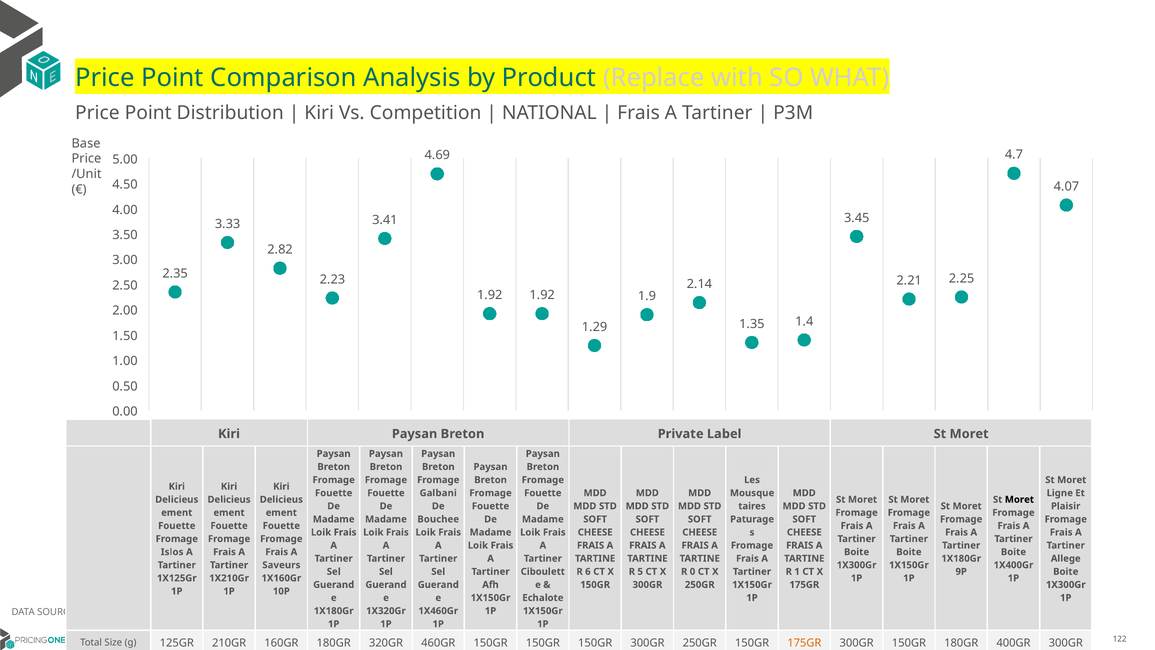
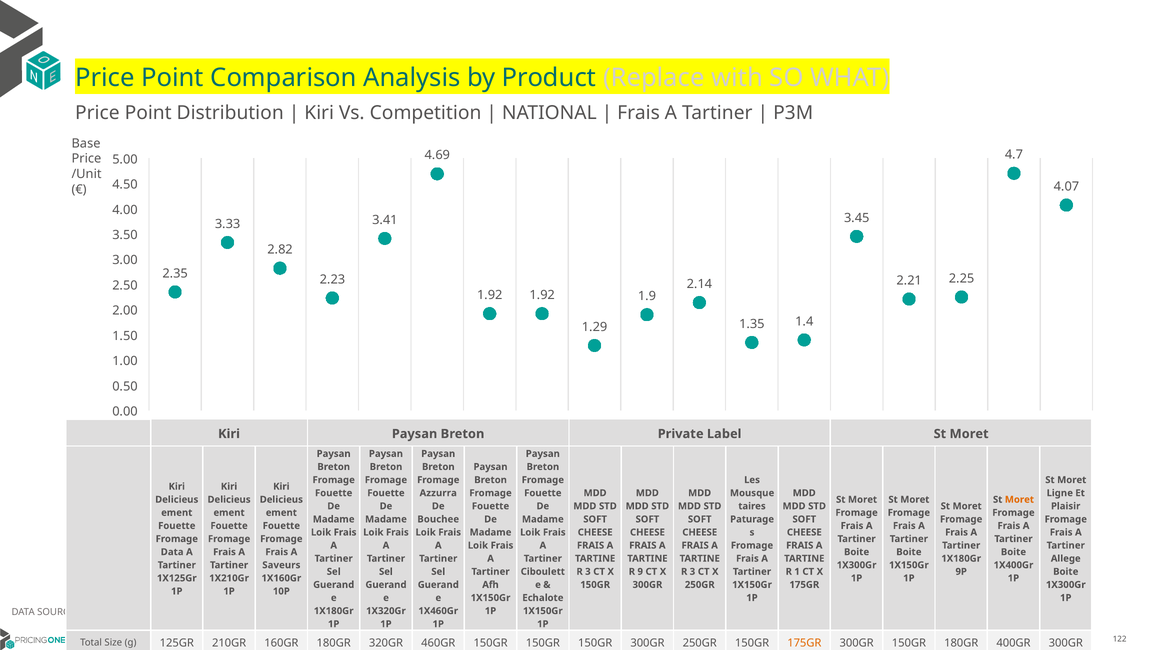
Galbani: Galbani -> Azzurra
Moret at (1019, 499) colour: black -> orange
Islos at (172, 552): Islos -> Data
6 at (588, 571): 6 -> 3
5: 5 -> 9
0 at (692, 571): 0 -> 3
